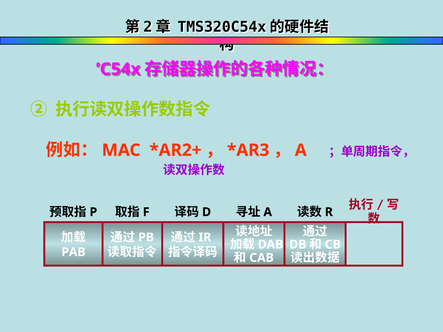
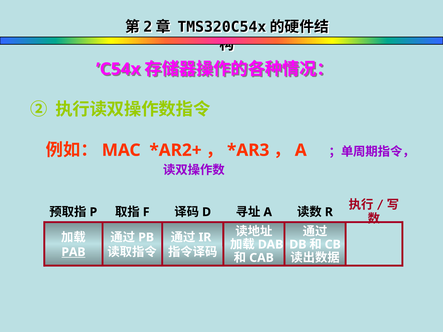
PAB underline: none -> present
